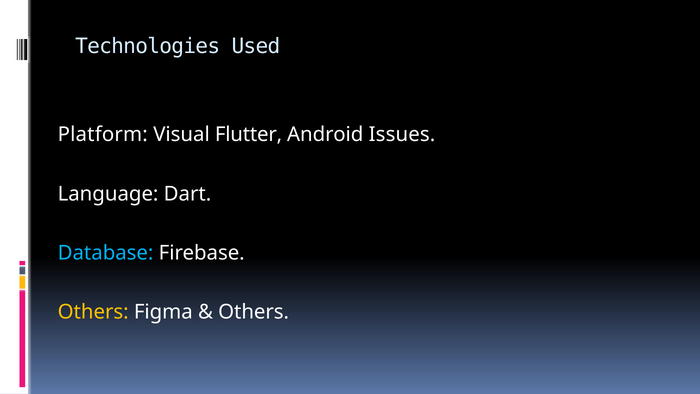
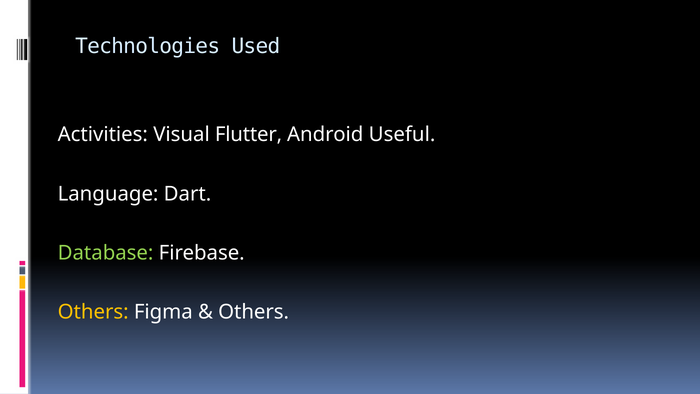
Platform: Platform -> Activities
Issues: Issues -> Useful
Database colour: light blue -> light green
